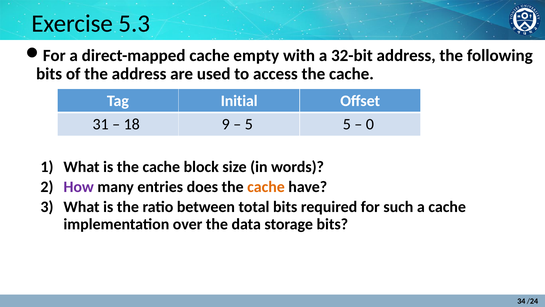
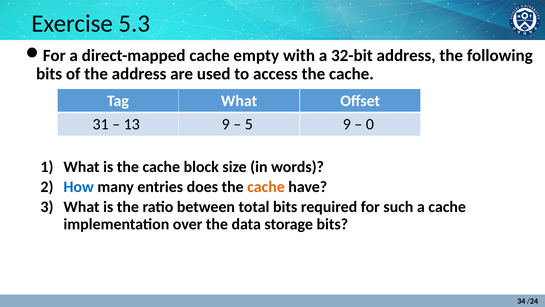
Tag Initial: Initial -> What
18: 18 -> 13
5 5: 5 -> 9
How colour: purple -> blue
